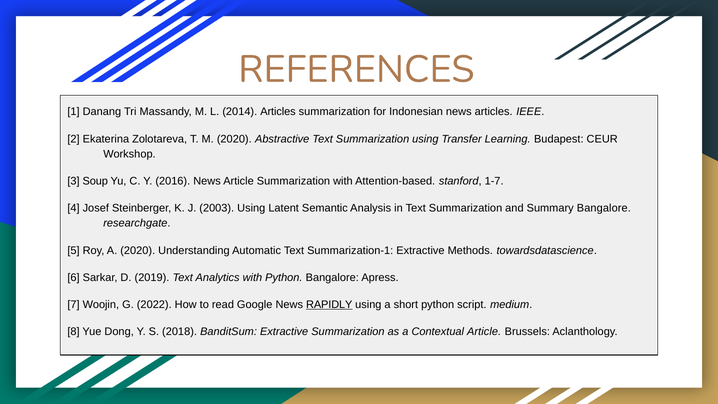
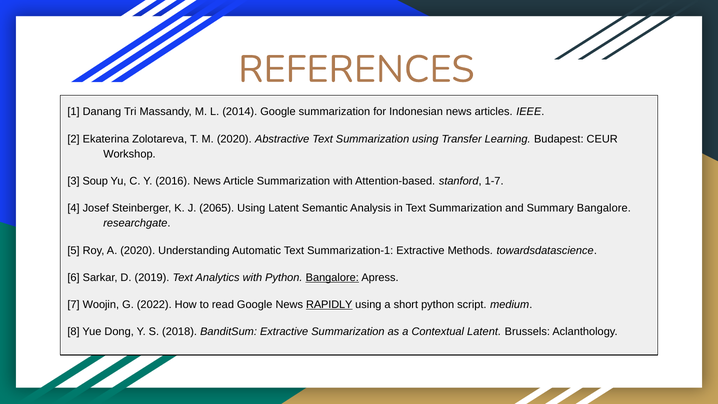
2014 Articles: Articles -> Google
2003: 2003 -> 2065
Bangalore at (332, 277) underline: none -> present
Contextual Article: Article -> Latent
